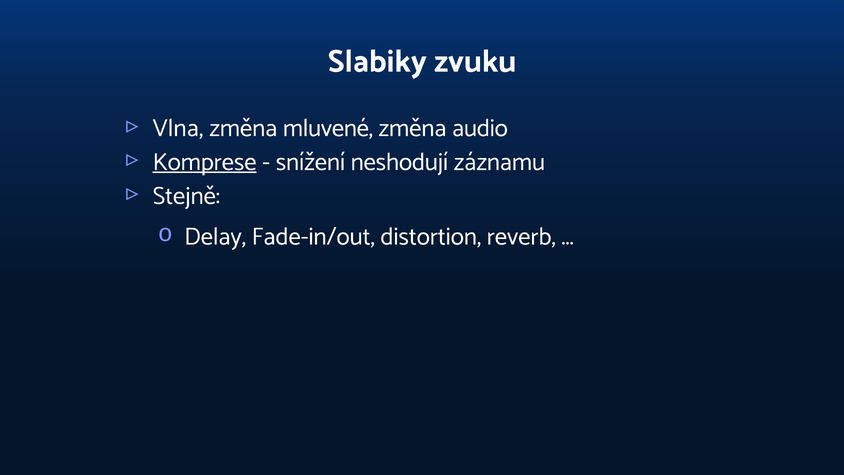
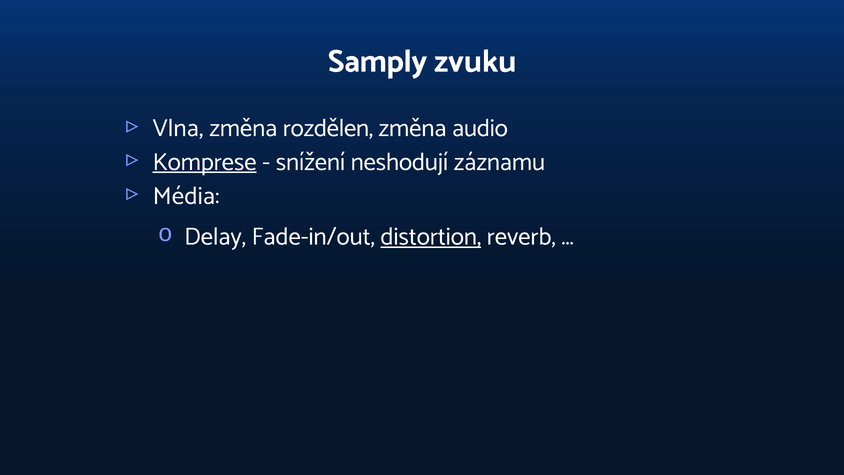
Slabiky: Slabiky -> Samply
mluvené: mluvené -> rozdělen
Stejně: Stejně -> Média
distortion underline: none -> present
